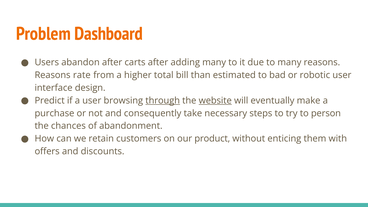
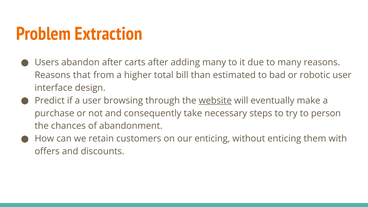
Dashboard: Dashboard -> Extraction
rate: rate -> that
through underline: present -> none
our product: product -> enticing
